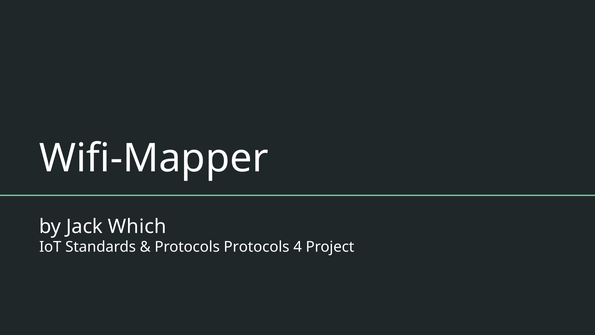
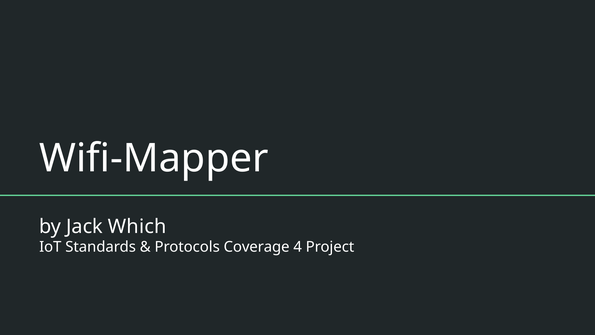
Protocols Protocols: Protocols -> Coverage
